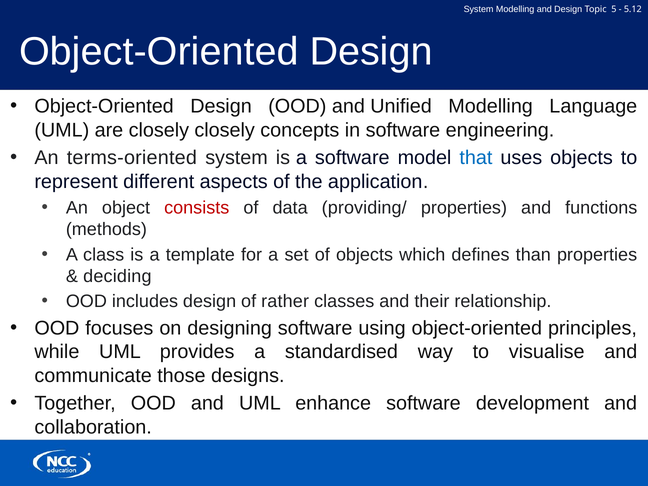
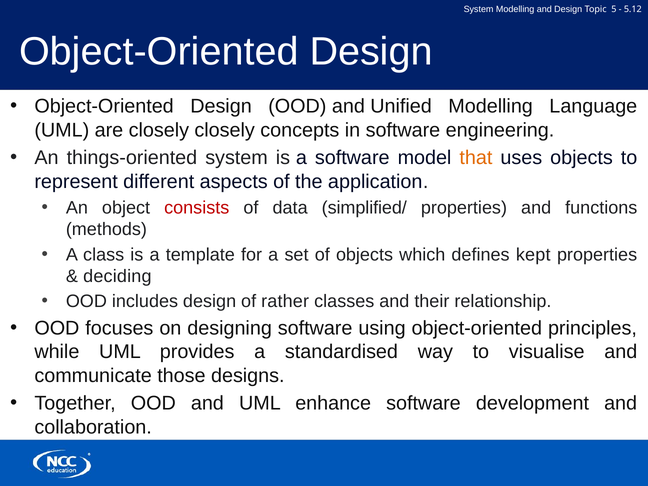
terms-oriented: terms-oriented -> things-oriented
that colour: blue -> orange
providing/: providing/ -> simplified/
than: than -> kept
